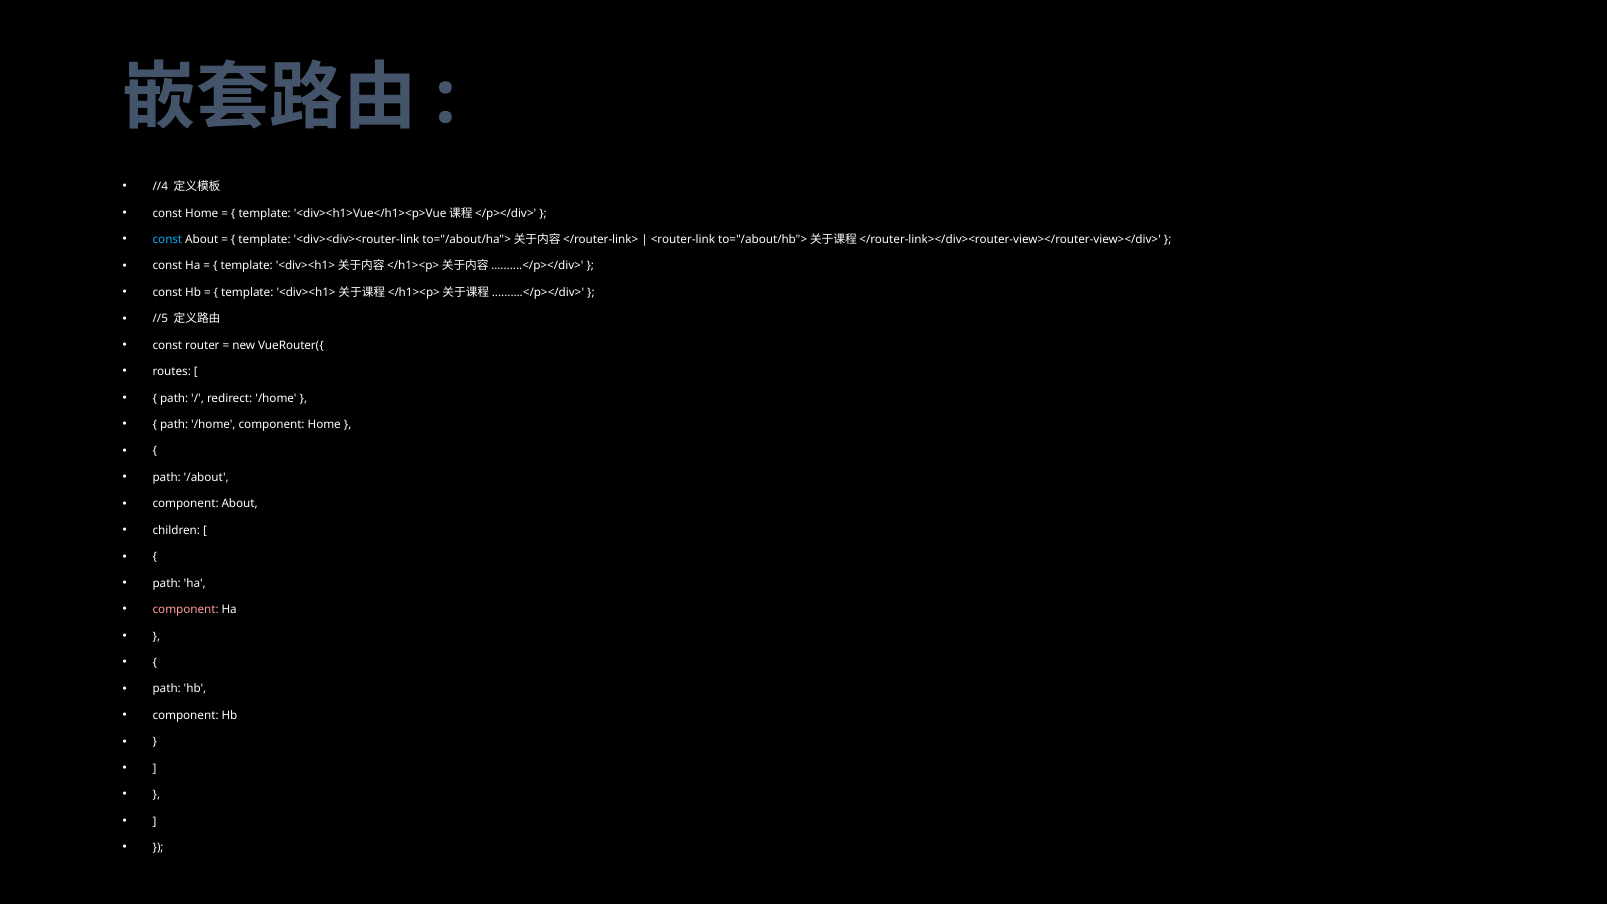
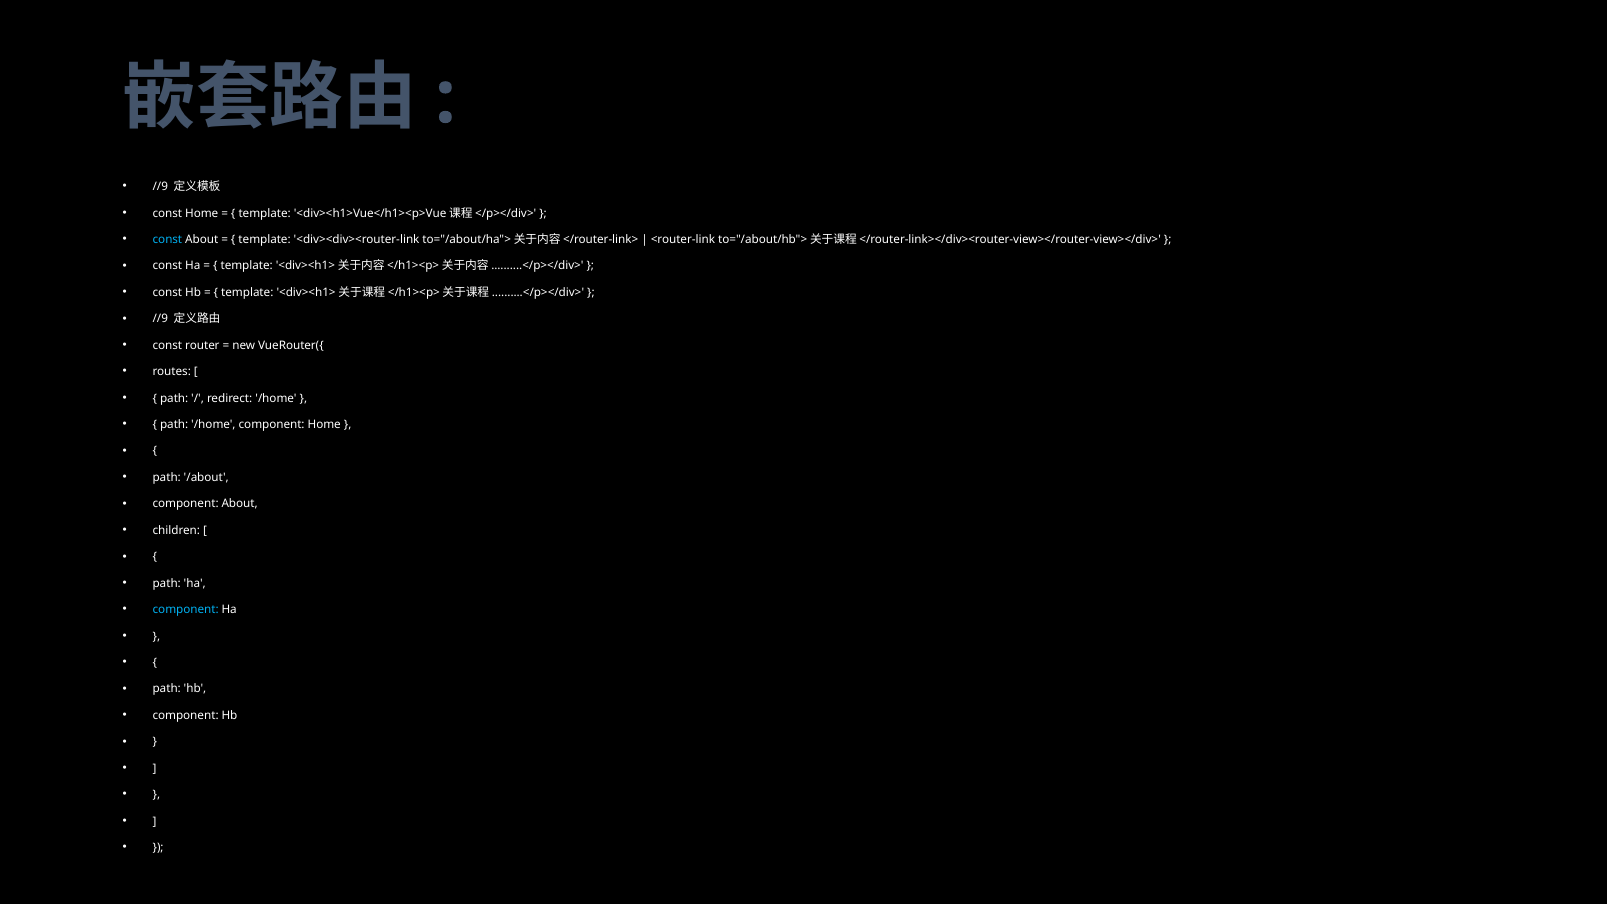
//4 at (160, 187): //4 -> //9
//5 at (160, 319): //5 -> //9
component at (186, 610) colour: pink -> light blue
